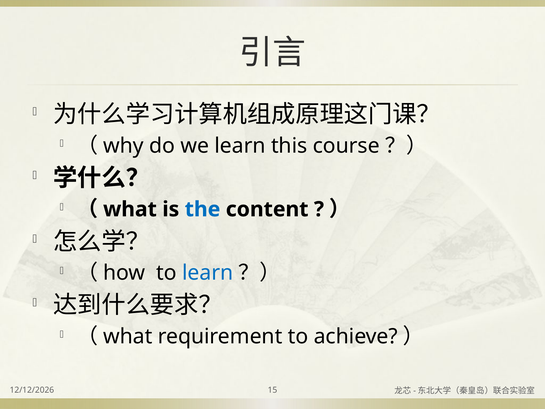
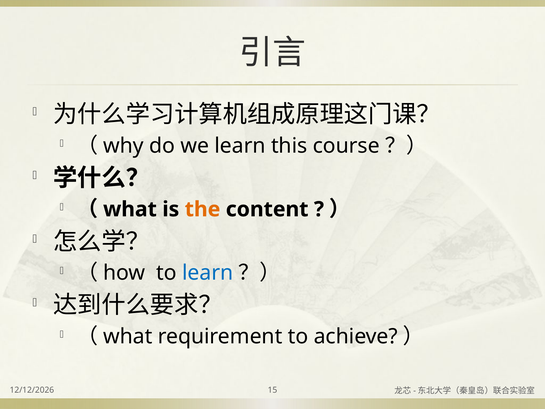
the colour: blue -> orange
